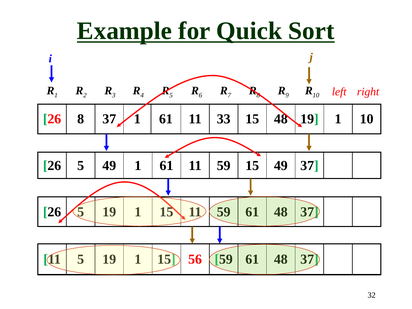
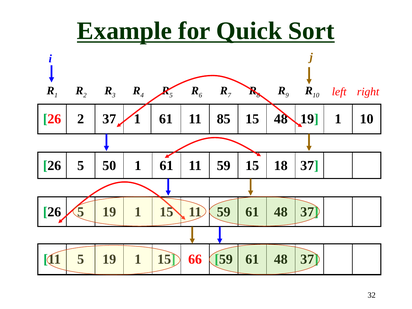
26 8: 8 -> 2
33: 33 -> 85
5 49: 49 -> 50
15 49: 49 -> 18
56: 56 -> 66
